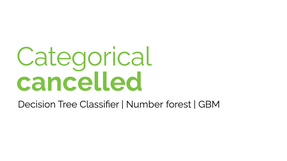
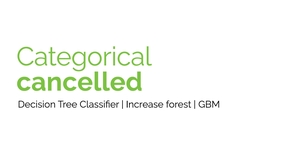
Number: Number -> Increase
